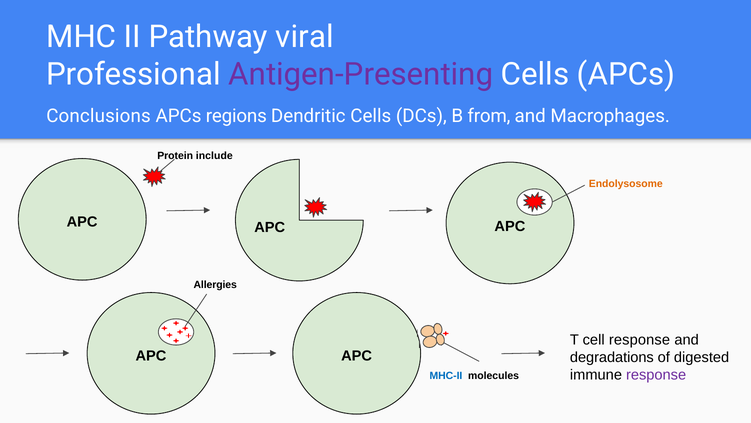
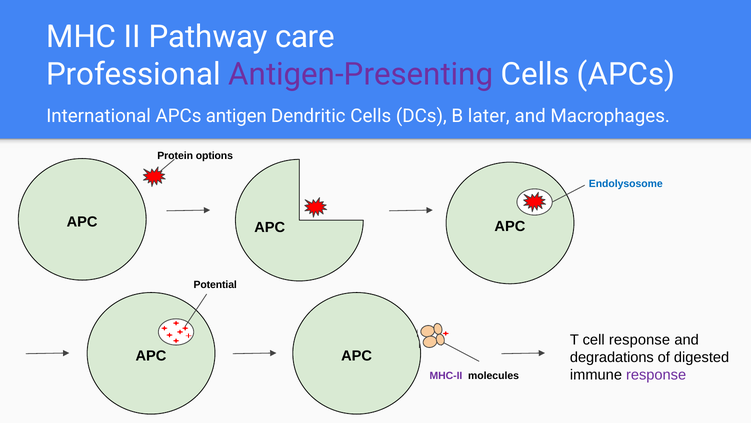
viral: viral -> care
Conclusions: Conclusions -> International
regions: regions -> antigen
from: from -> later
include: include -> options
Endolysosome colour: orange -> blue
Allergies: Allergies -> Potential
MHC-II colour: blue -> purple
